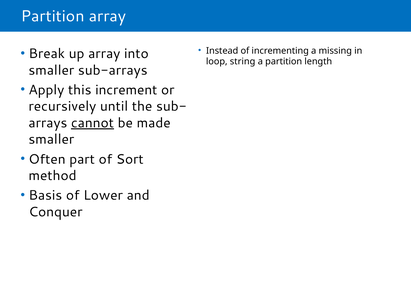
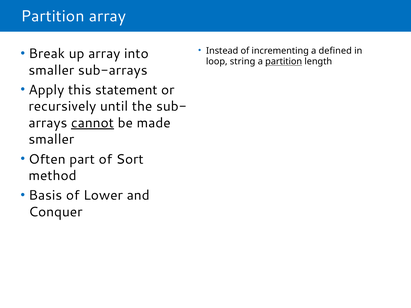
missing: missing -> defined
partition at (284, 62) underline: none -> present
increment: increment -> statement
